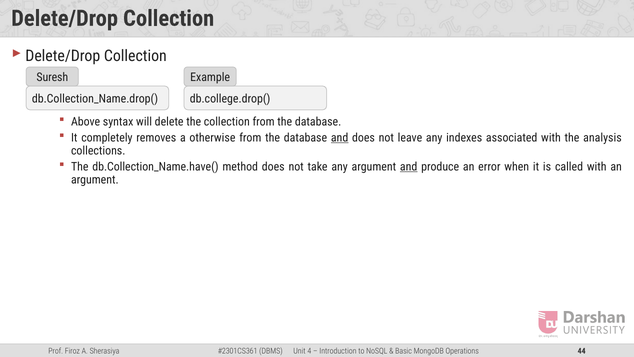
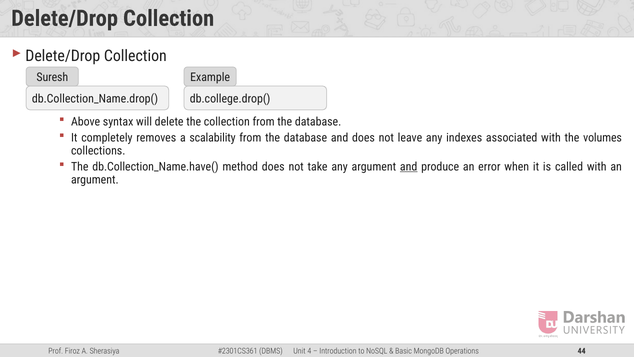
otherwise: otherwise -> scalability
and at (340, 138) underline: present -> none
analysis: analysis -> volumes
